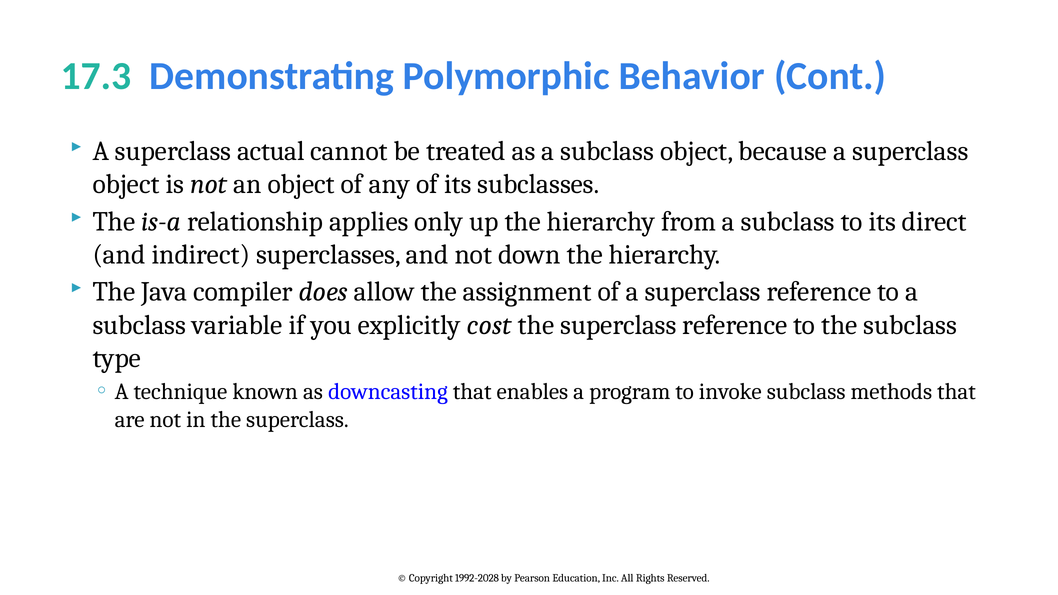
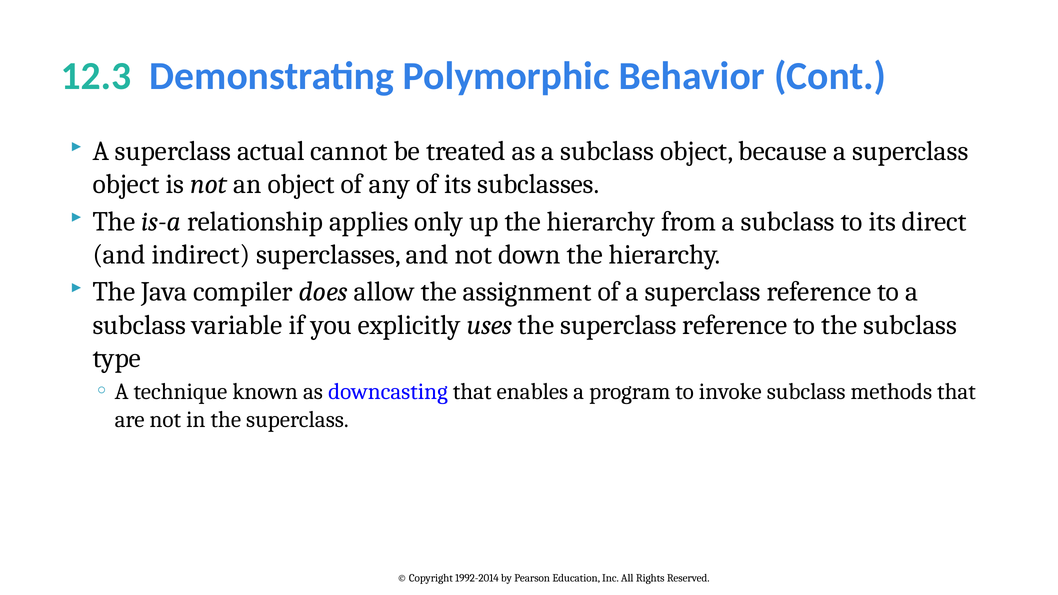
17.3: 17.3 -> 12.3
cost: cost -> uses
1992-2028: 1992-2028 -> 1992-2014
